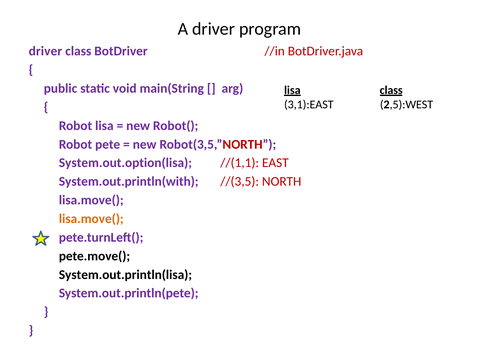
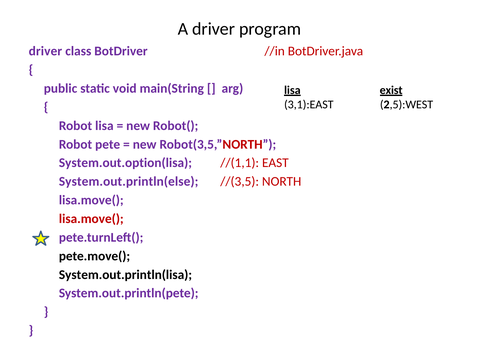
lisa class: class -> exist
System.out.println(with: System.out.println(with -> System.out.println(else
lisa.move( at (91, 219) colour: orange -> red
